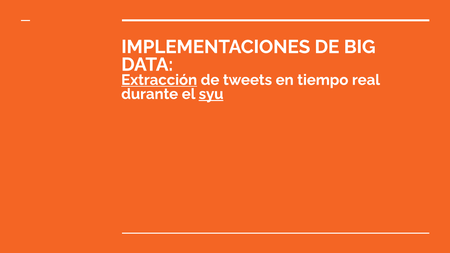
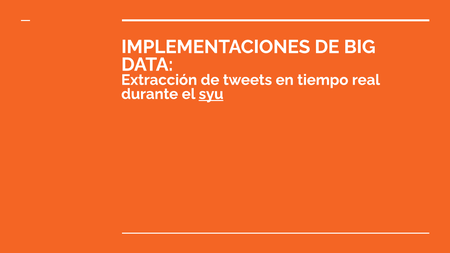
Extracción underline: present -> none
